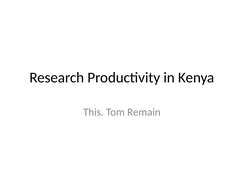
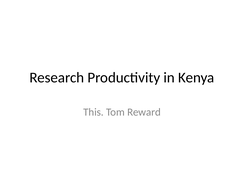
Remain: Remain -> Reward
